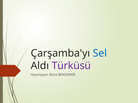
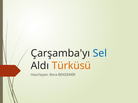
Türküsü colour: purple -> orange
